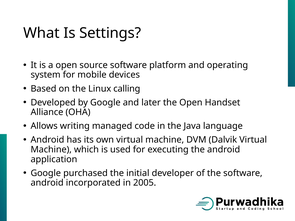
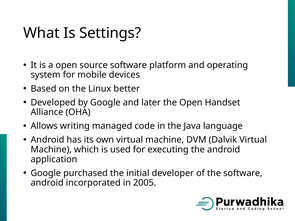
calling: calling -> better
